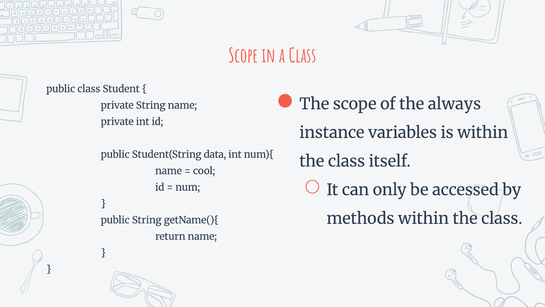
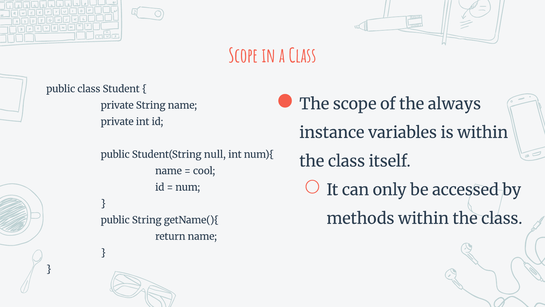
data: data -> null
